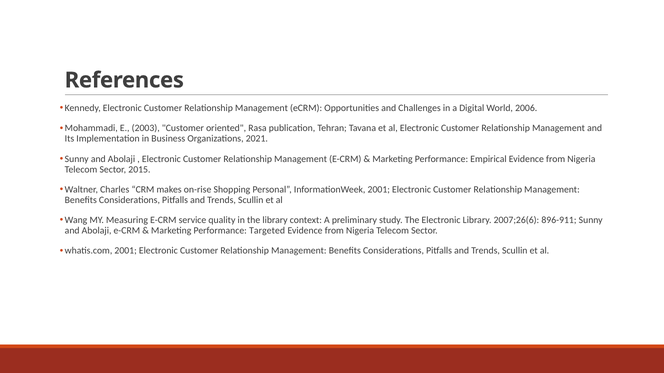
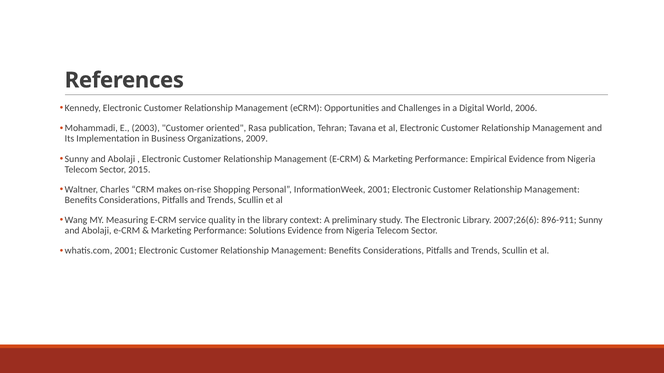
2021: 2021 -> 2009
Targeted: Targeted -> Solutions
